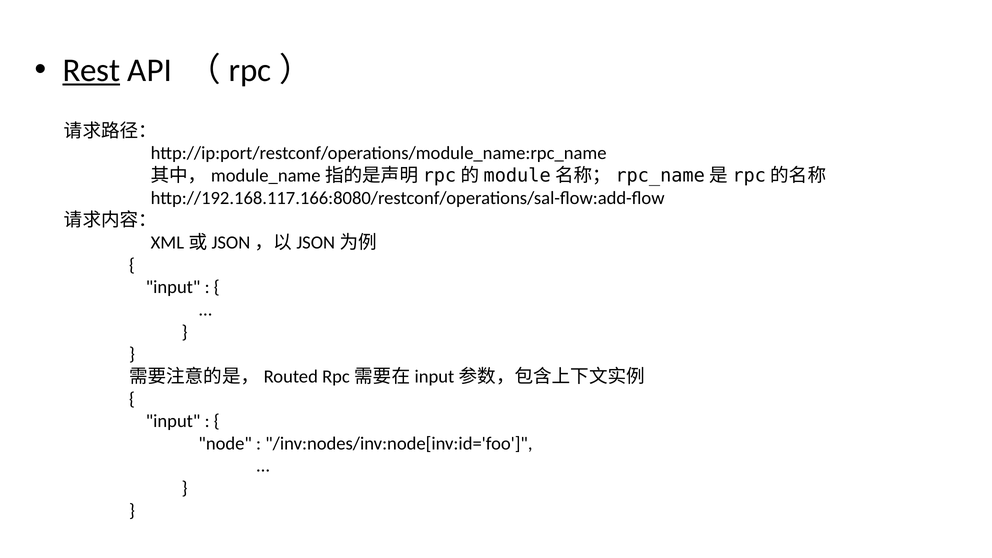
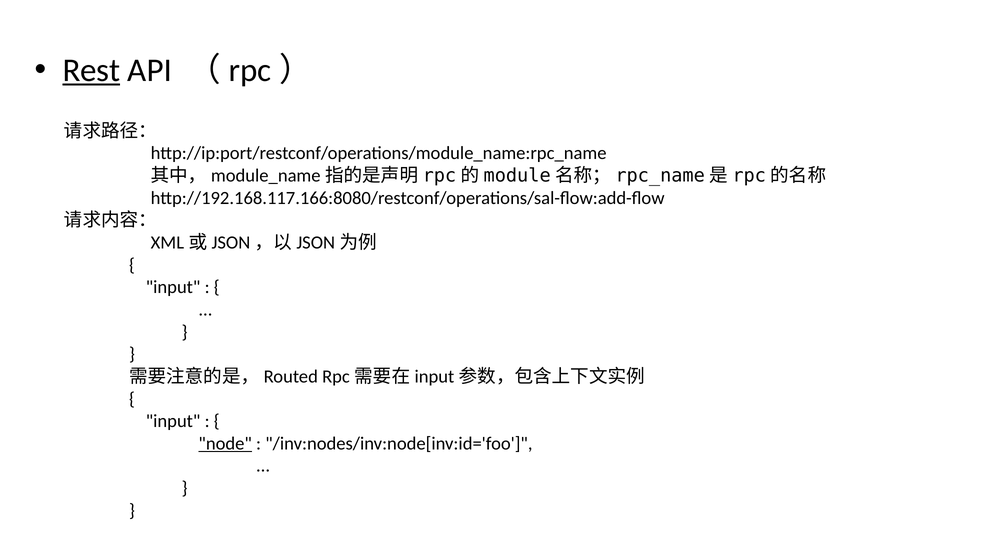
node underline: none -> present
